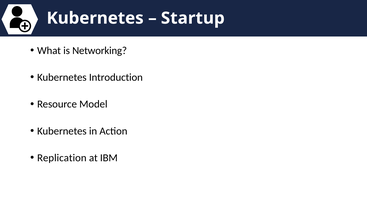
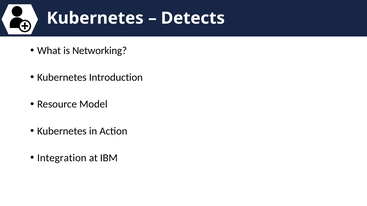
Startup: Startup -> Detects
Replication: Replication -> Integration
